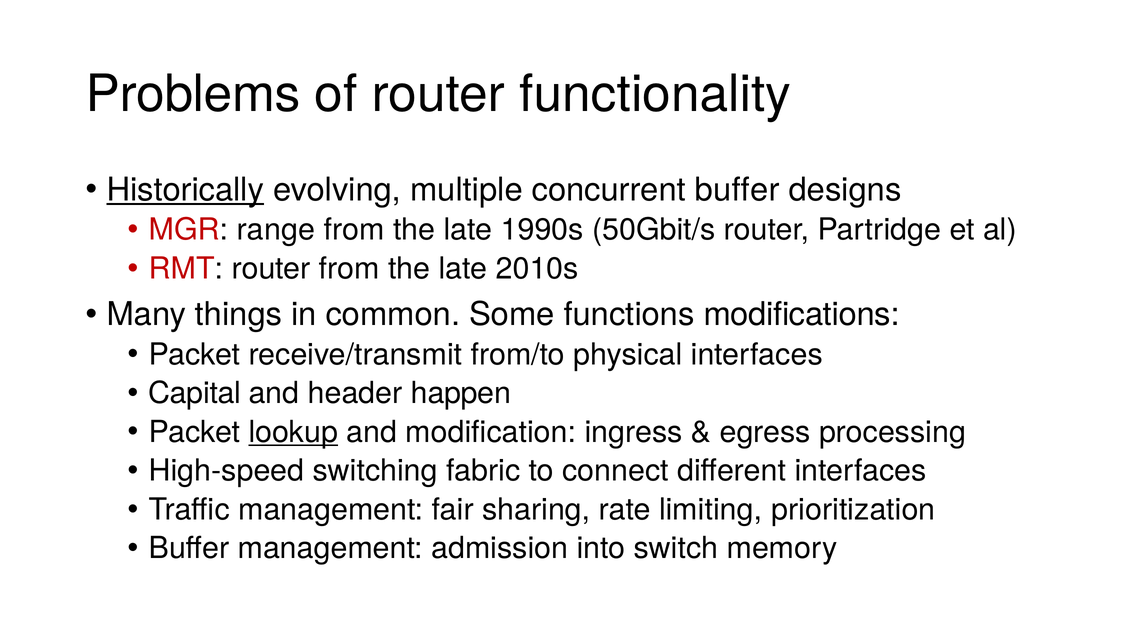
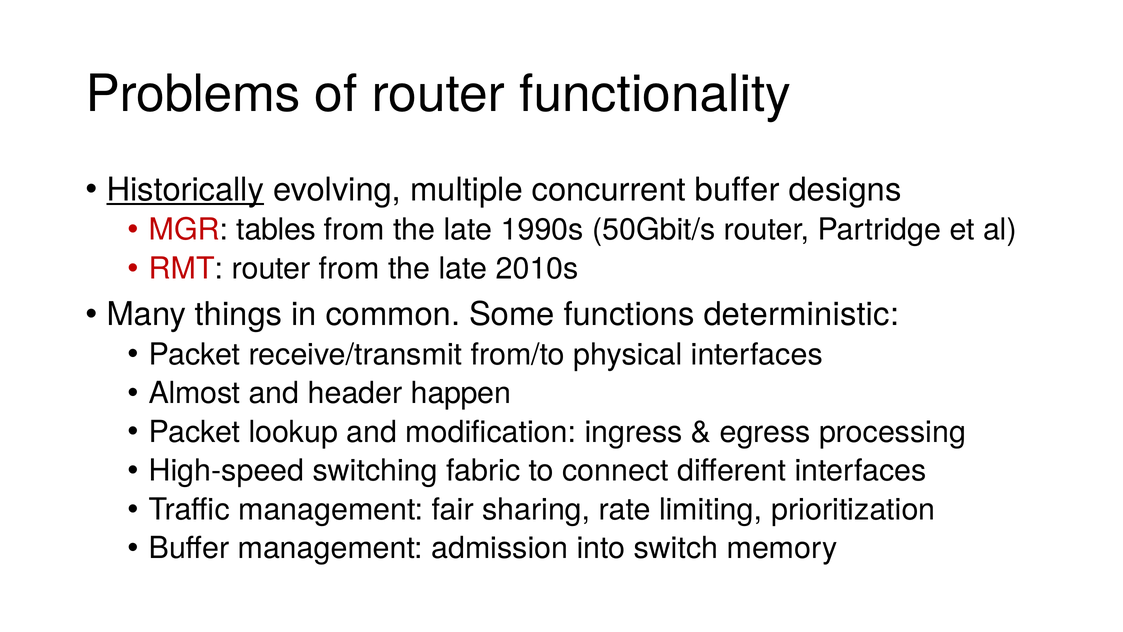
range: range -> tables
modifications: modifications -> deterministic
Capital: Capital -> Almost
lookup underline: present -> none
